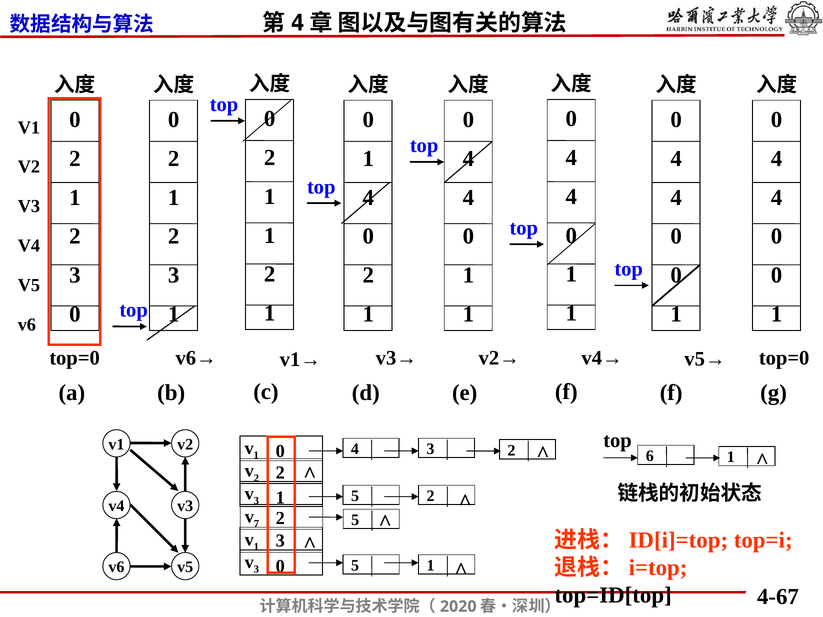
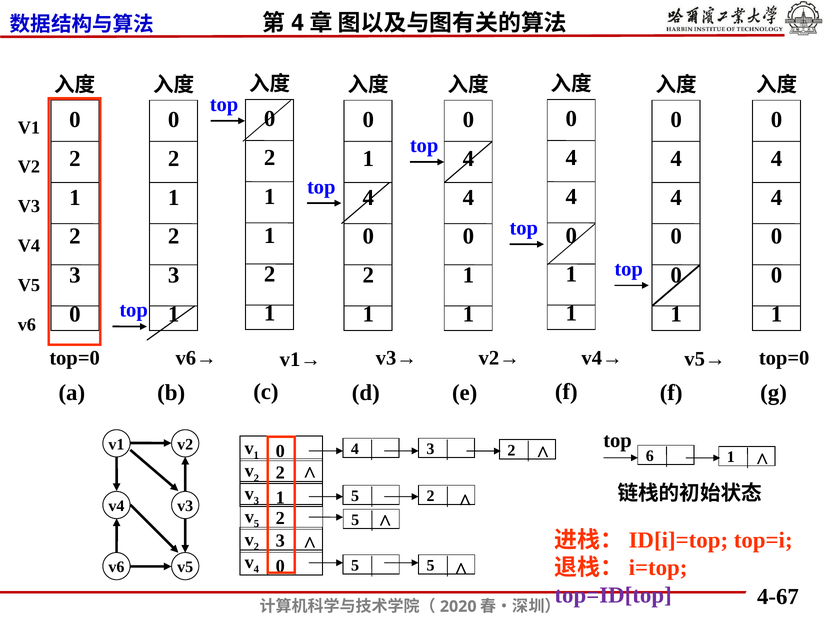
7 at (257, 524): 7 -> 5
1 at (256, 547): 1 -> 2
3 at (256, 570): 3 -> 4
1 at (431, 566): 1 -> 5
top=ID[top colour: black -> purple
